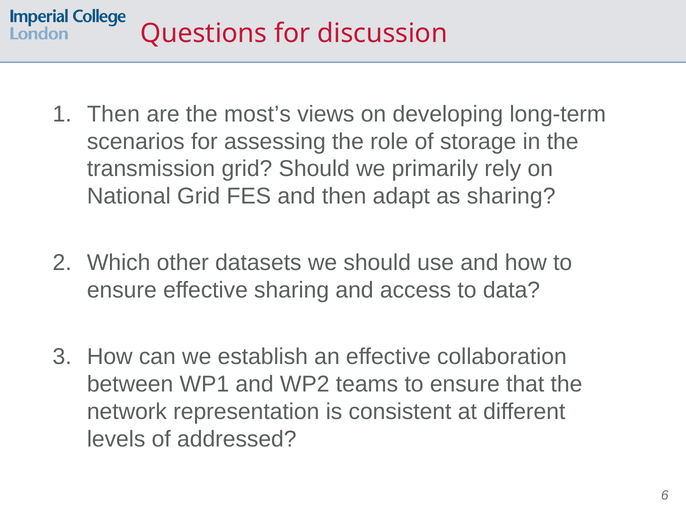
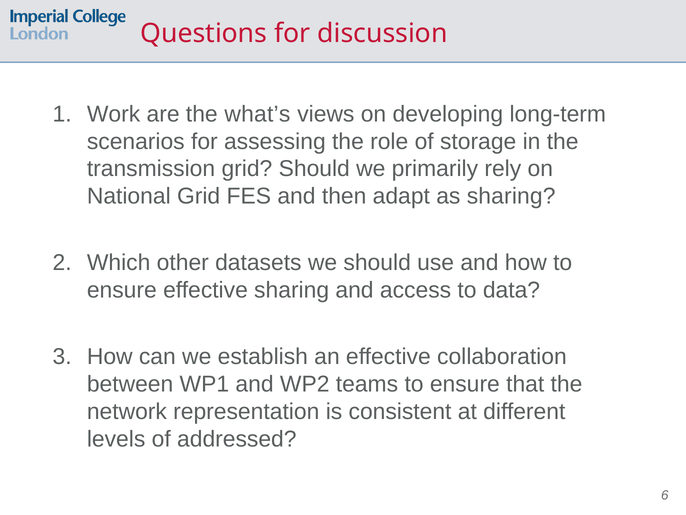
Then at (113, 114): Then -> Work
most’s: most’s -> what’s
